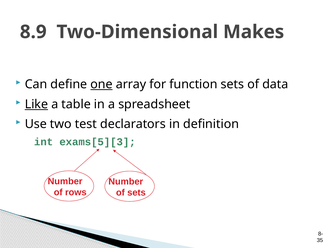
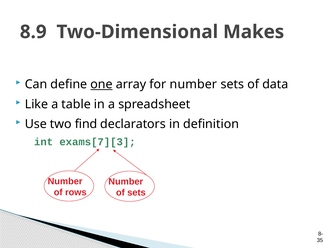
for function: function -> number
Like underline: present -> none
test: test -> find
exams[5][3: exams[5][3 -> exams[7][3
